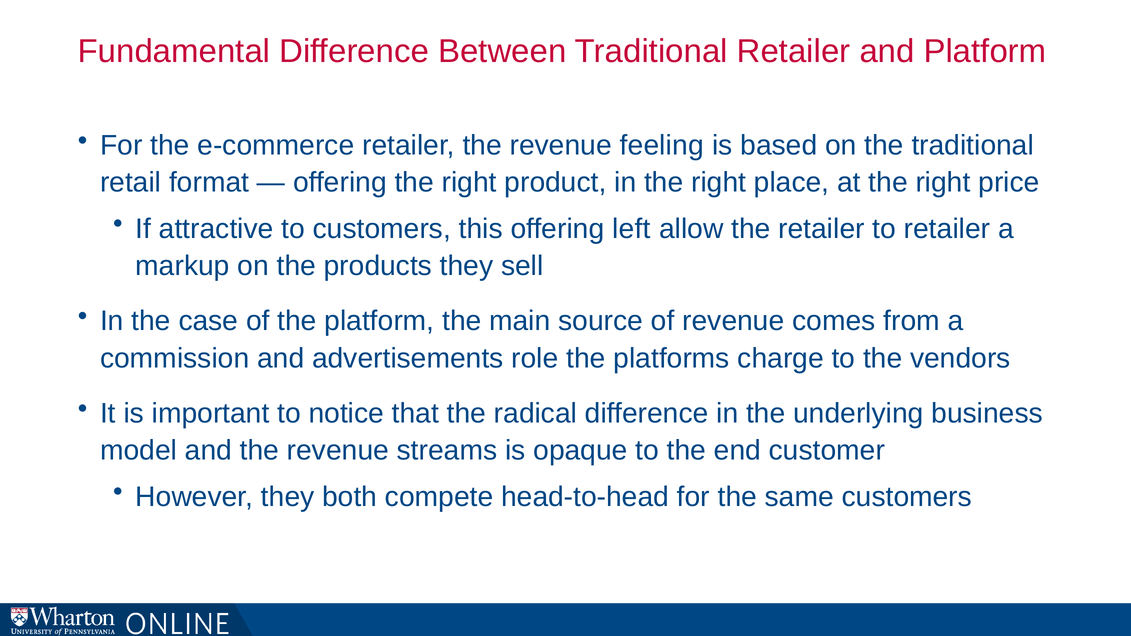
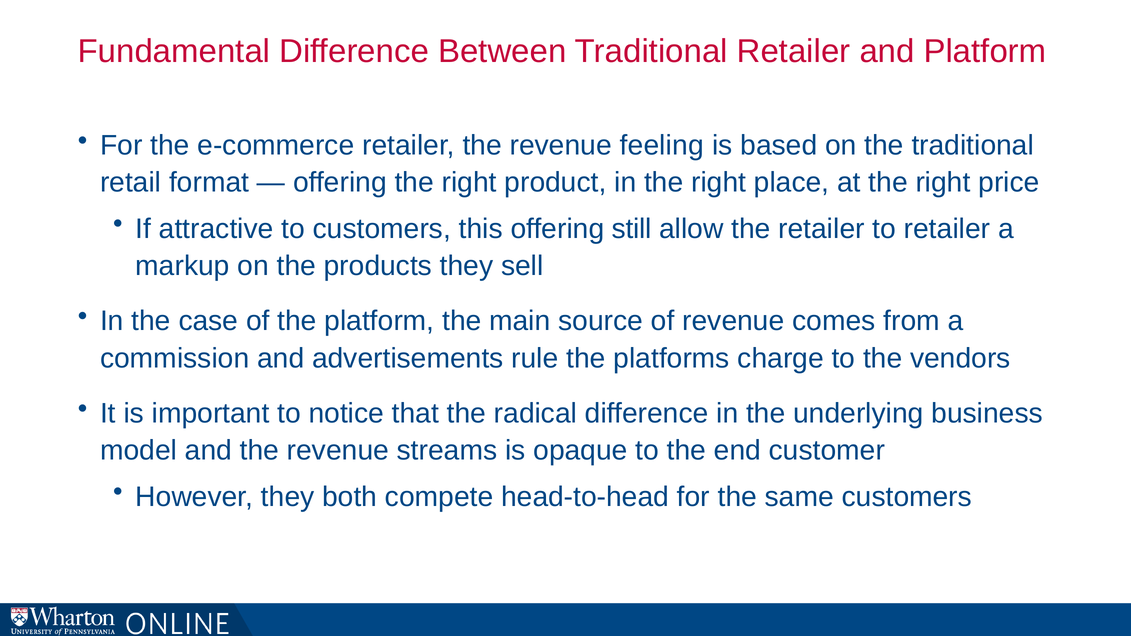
left: left -> still
role: role -> rule
